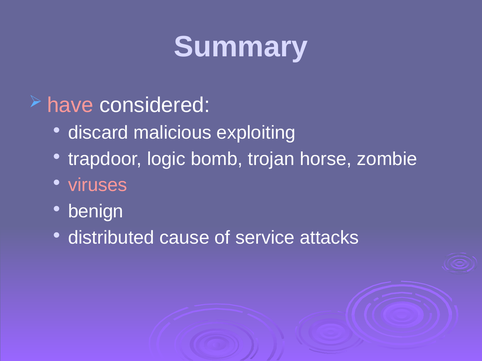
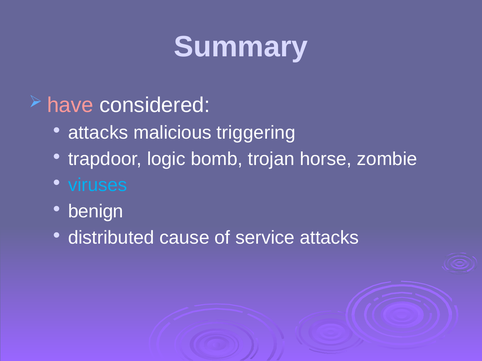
discard at (98, 133): discard -> attacks
exploiting: exploiting -> triggering
viruses colour: pink -> light blue
